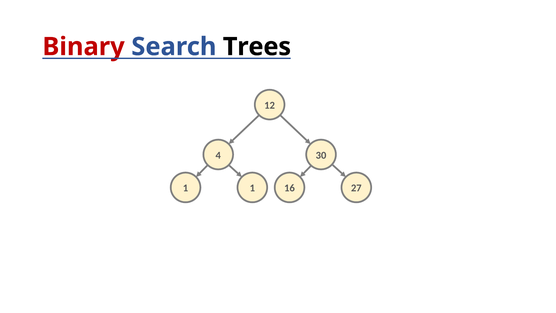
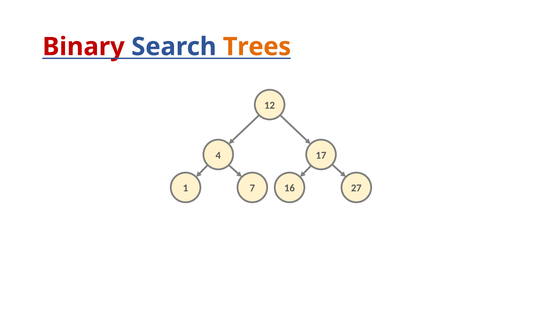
Trees colour: black -> orange
30: 30 -> 17
1 1: 1 -> 7
